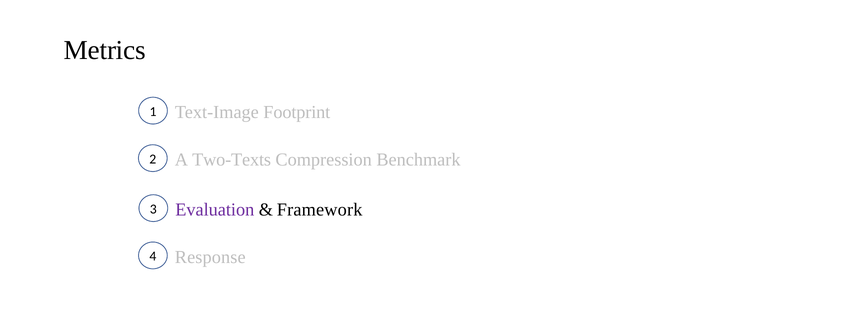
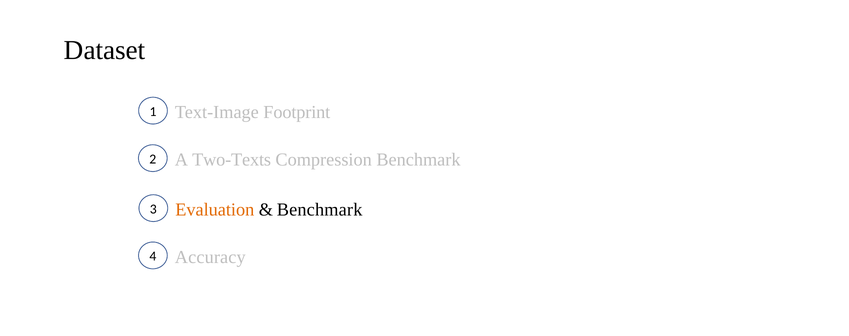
Metrics: Metrics -> Dataset
Evaluation colour: purple -> orange
Framework at (320, 209): Framework -> Benchmark
Response: Response -> Accuracy
